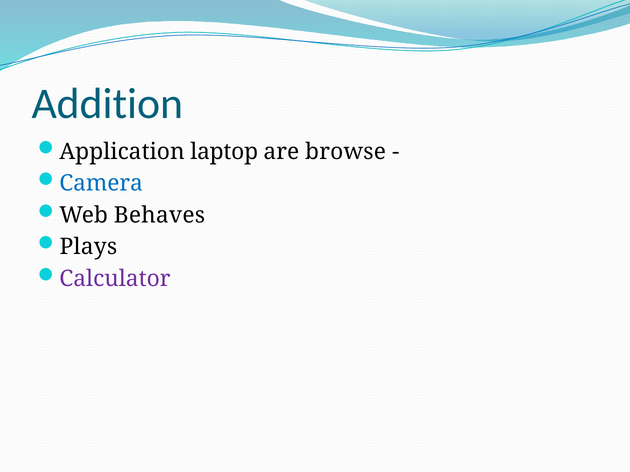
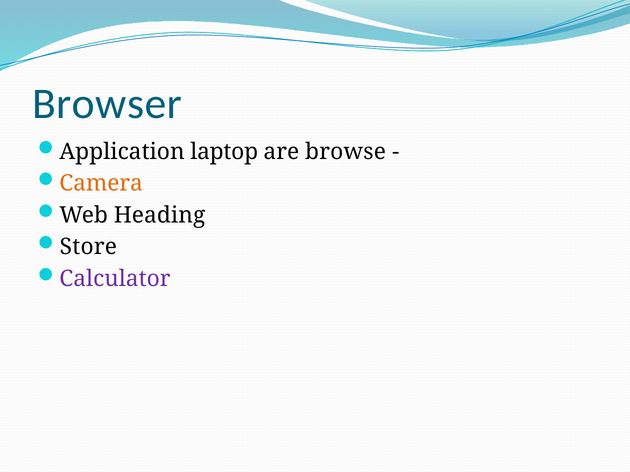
Addition: Addition -> Browser
Camera colour: blue -> orange
Behaves: Behaves -> Heading
Plays: Plays -> Store
